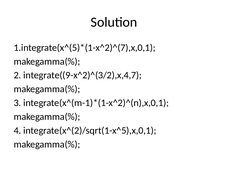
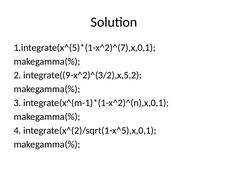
integrate((9-x^2)^(3/2),x,4,7: integrate((9-x^2)^(3/2),x,4,7 -> integrate((9-x^2)^(3/2),x,5,2
